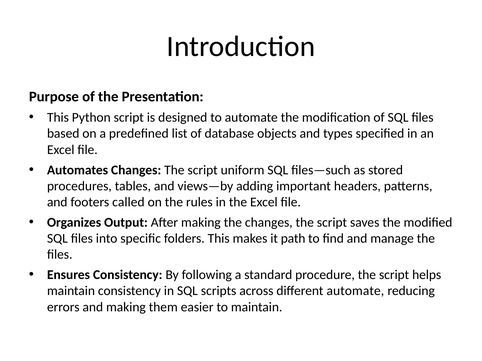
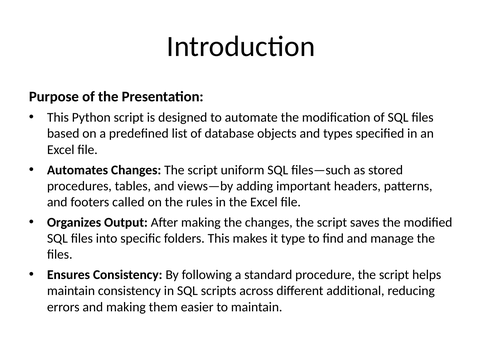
path: path -> type
different automate: automate -> additional
